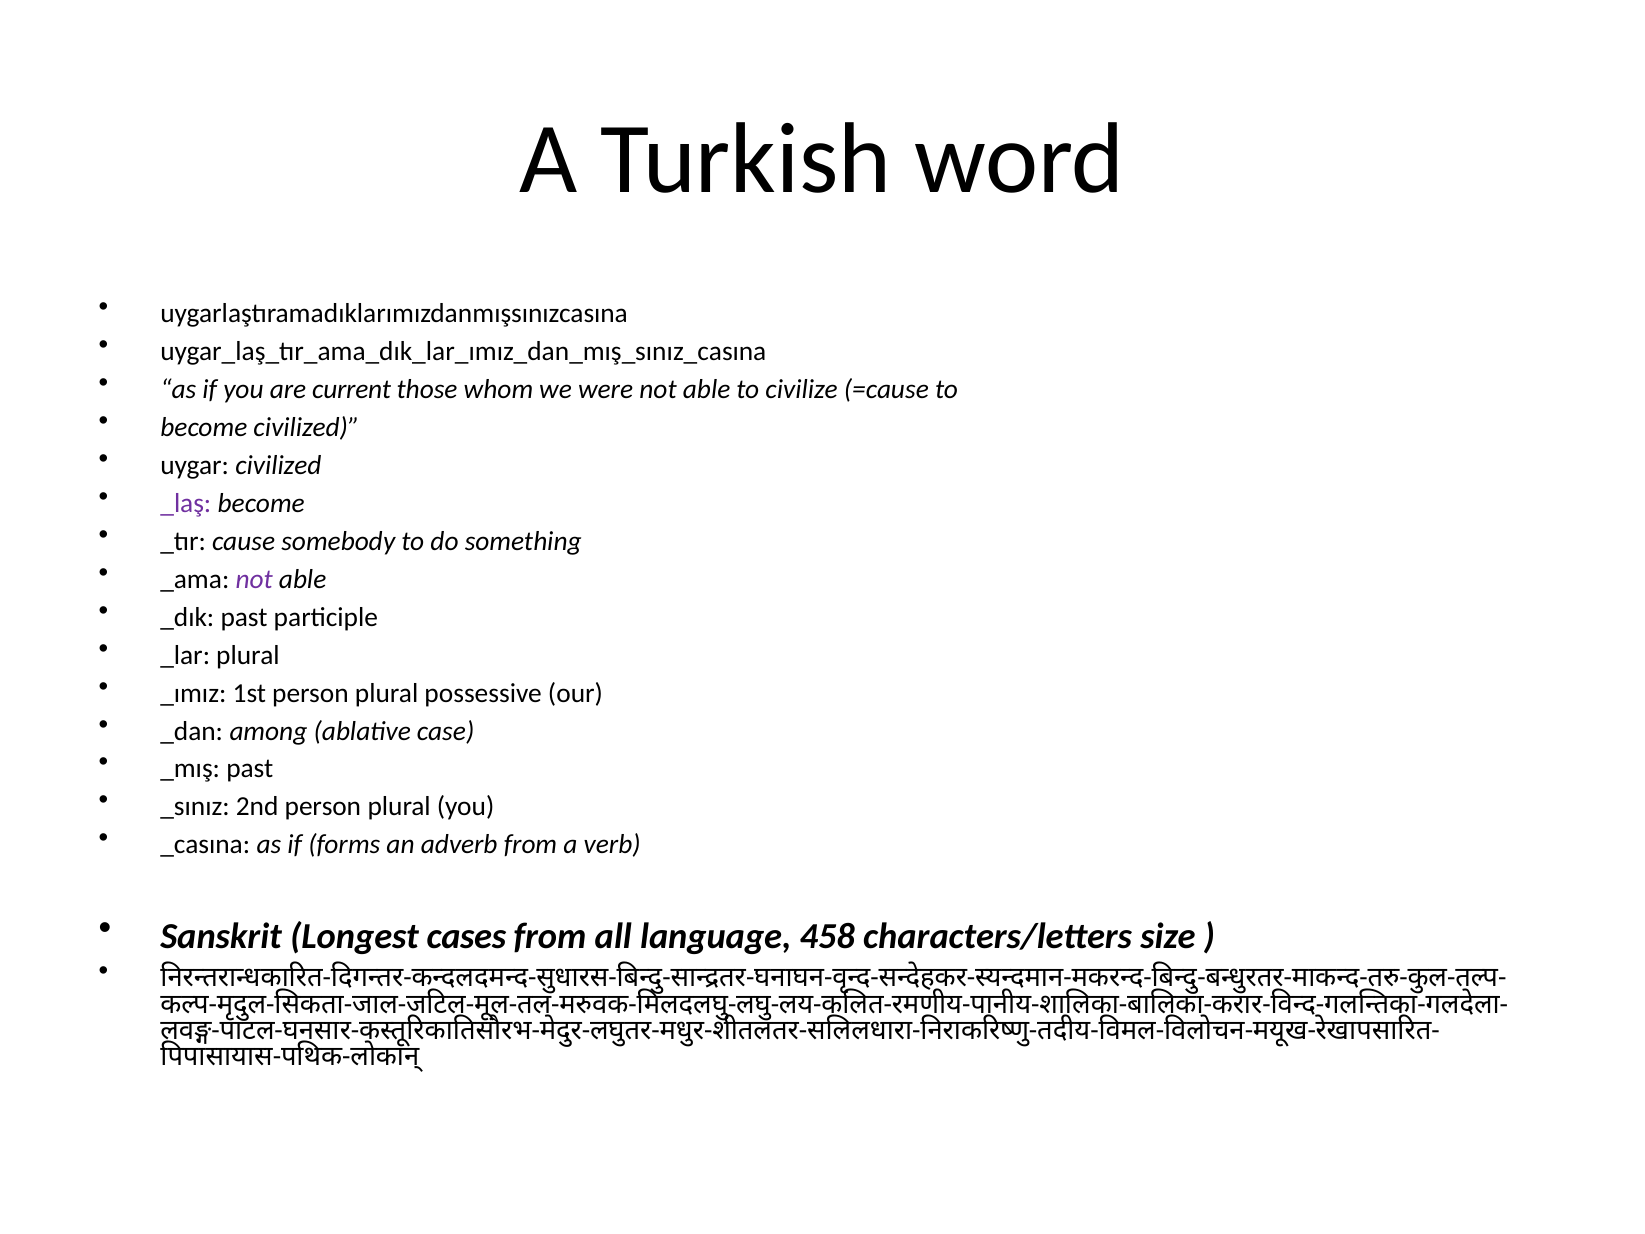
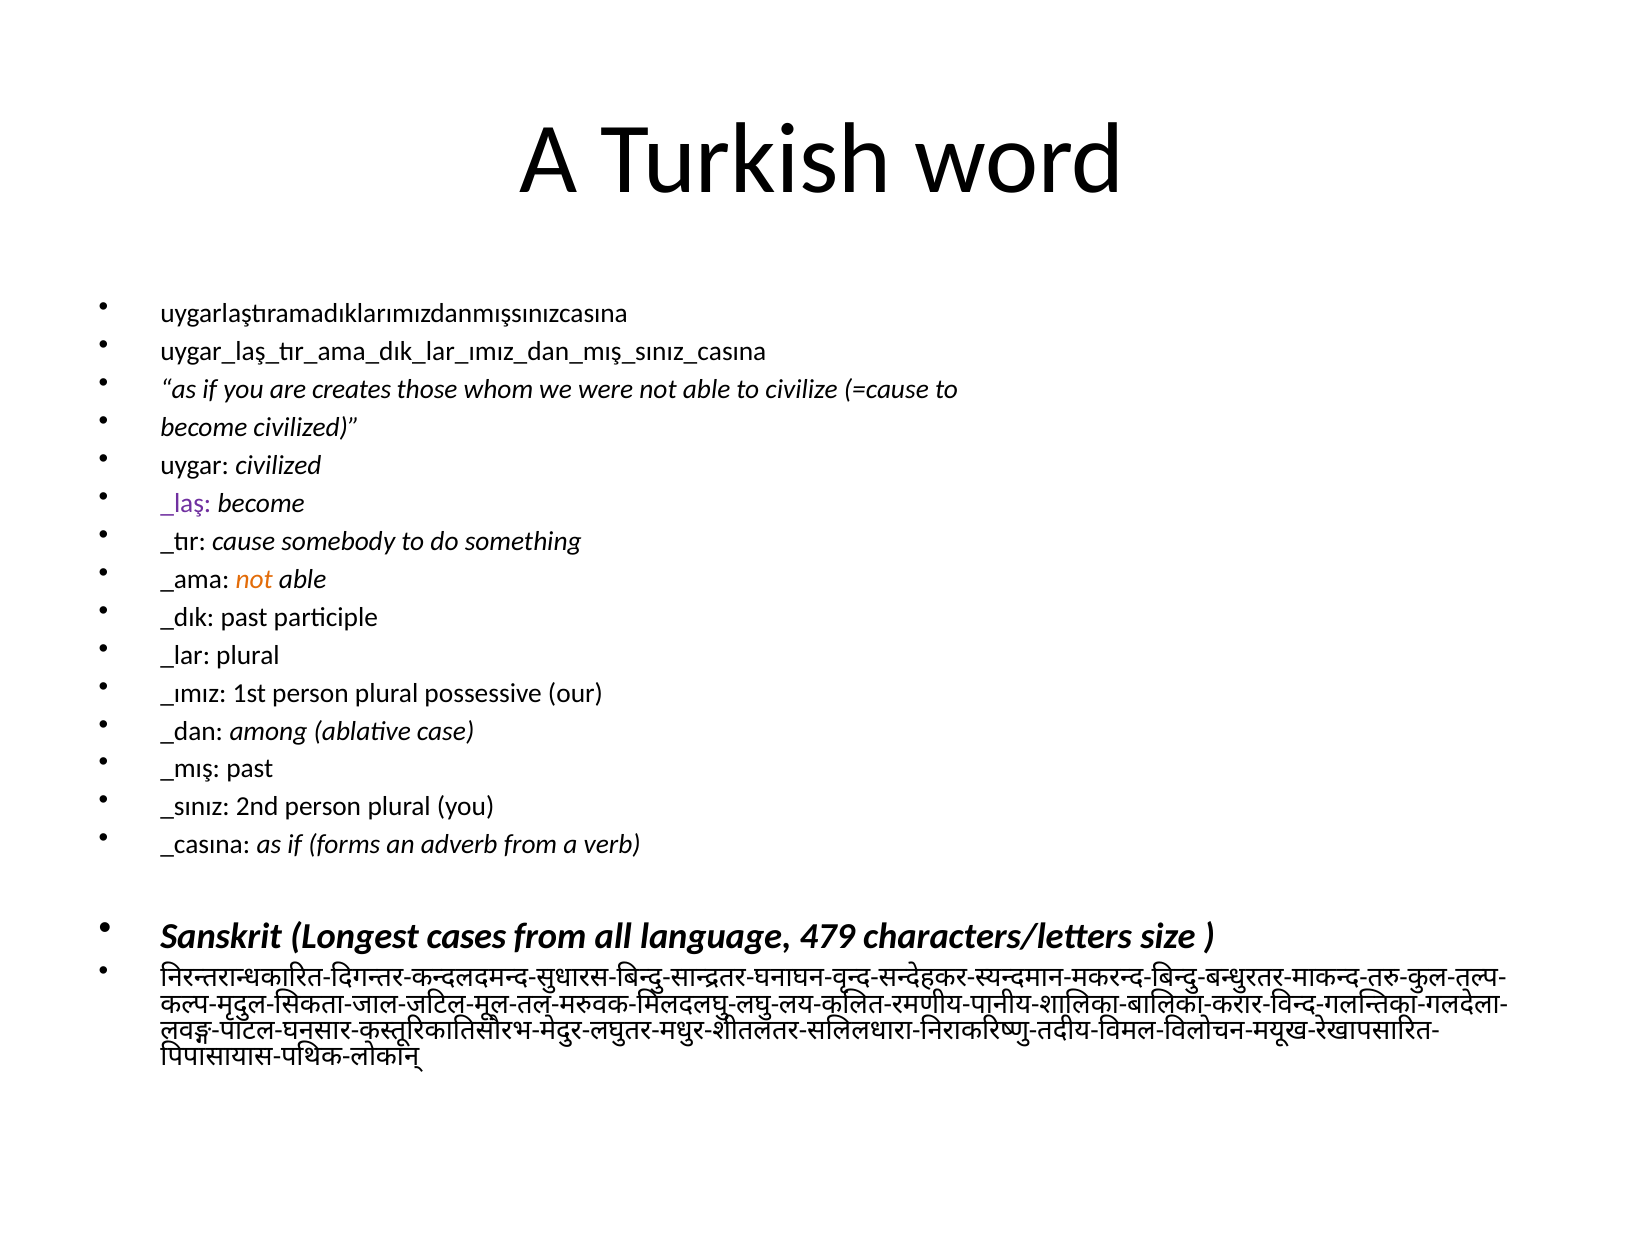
current: current -> creates
not at (254, 579) colour: purple -> orange
458: 458 -> 479
